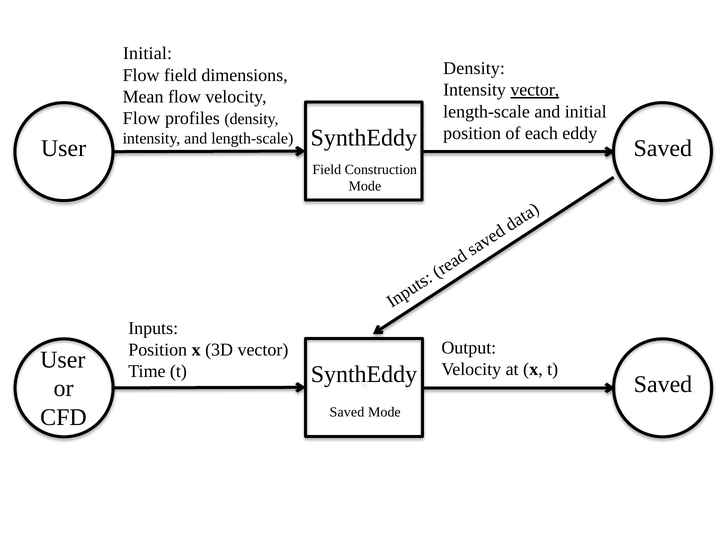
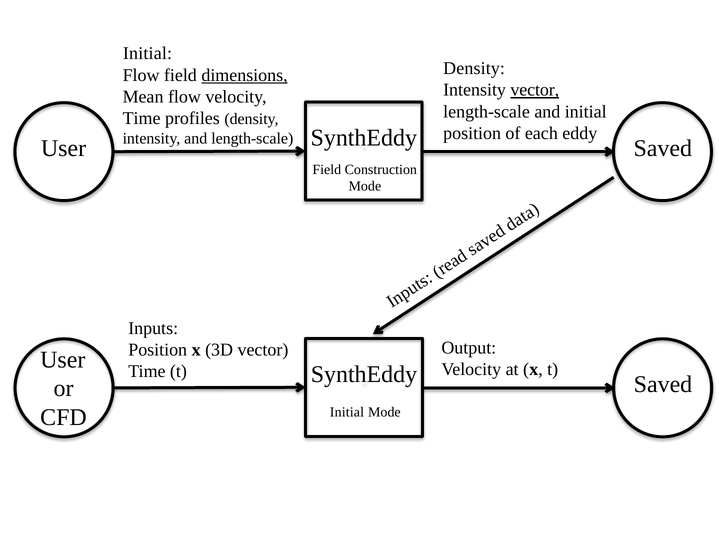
dimensions underline: none -> present
Flow at (141, 118): Flow -> Time
Saved at (347, 412): Saved -> Initial
